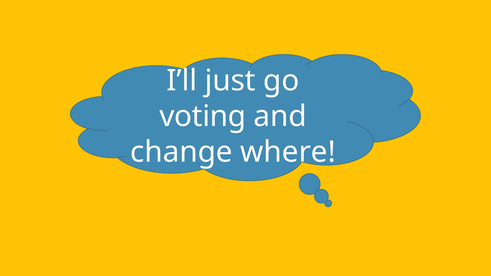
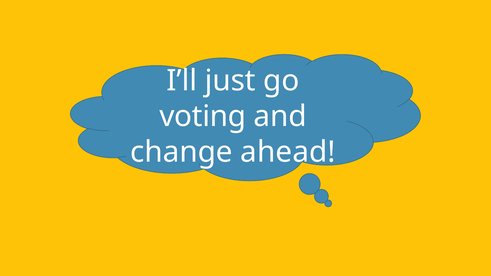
where: where -> ahead
